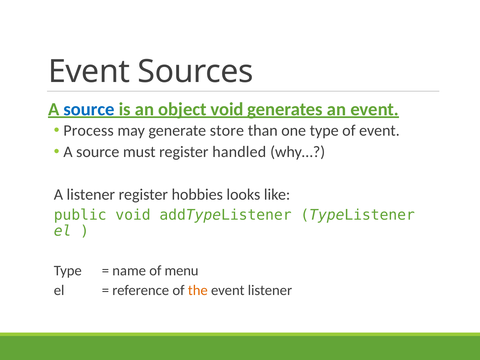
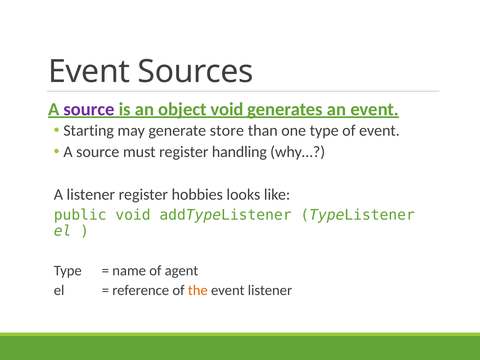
source at (89, 109) colour: blue -> purple
Process: Process -> Starting
handled: handled -> handling
menu: menu -> agent
